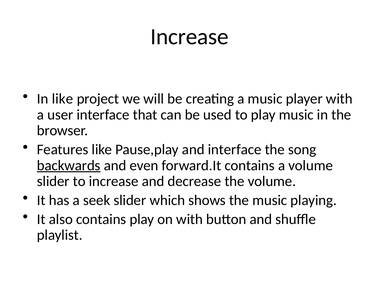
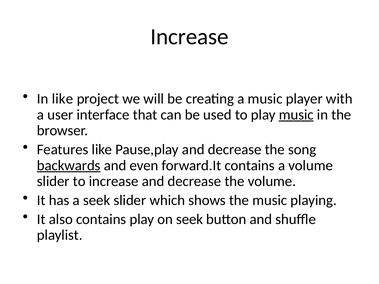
music at (296, 115) underline: none -> present
Pause,play and interface: interface -> decrease
on with: with -> seek
